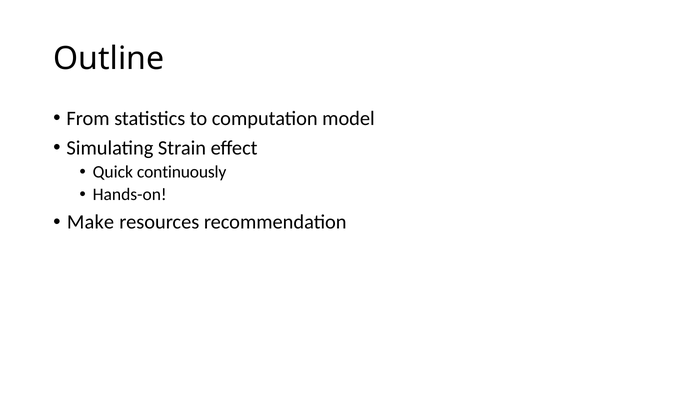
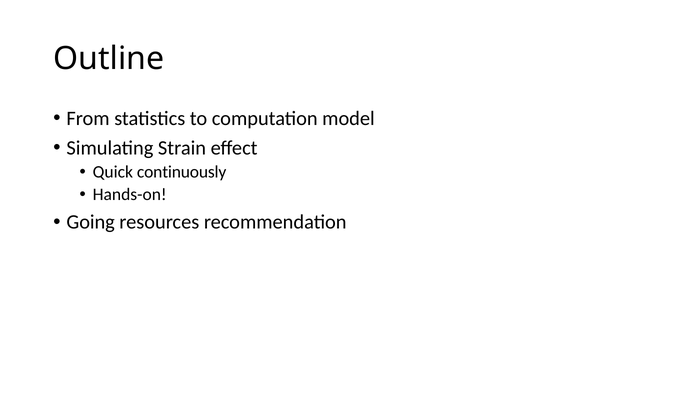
Make: Make -> Going
